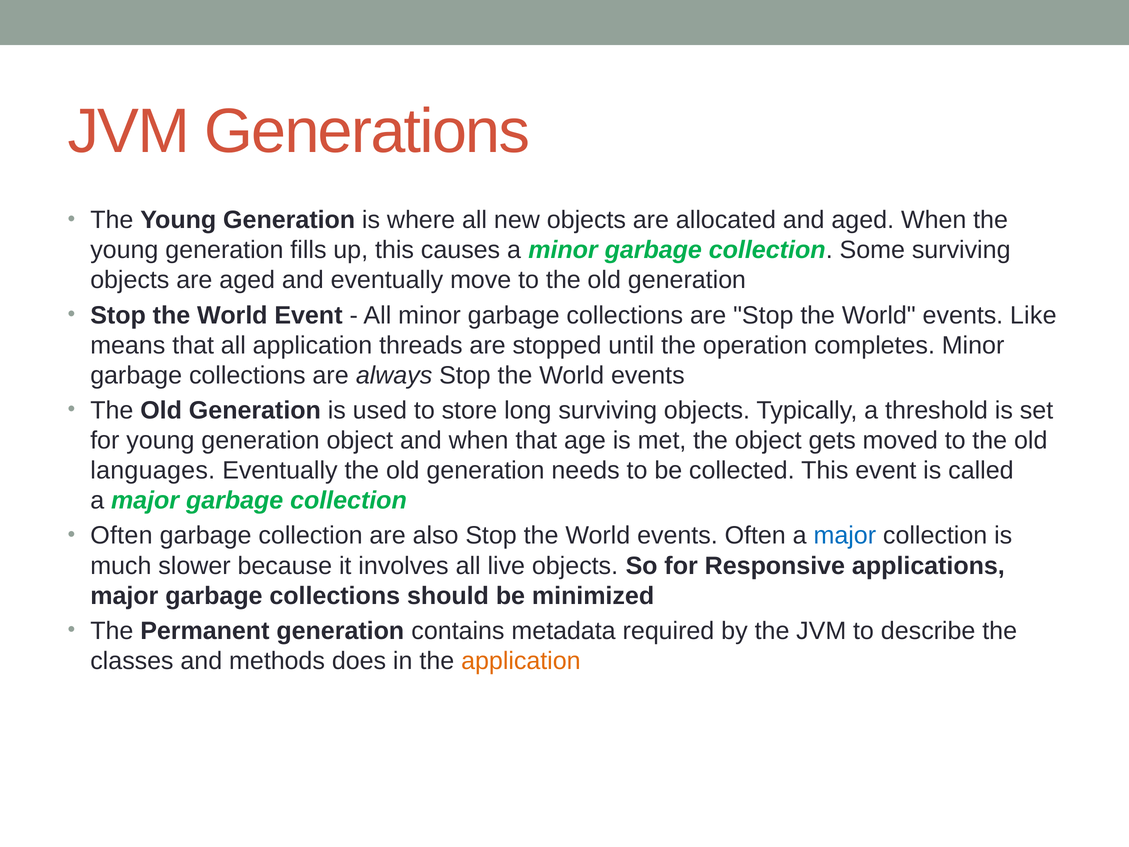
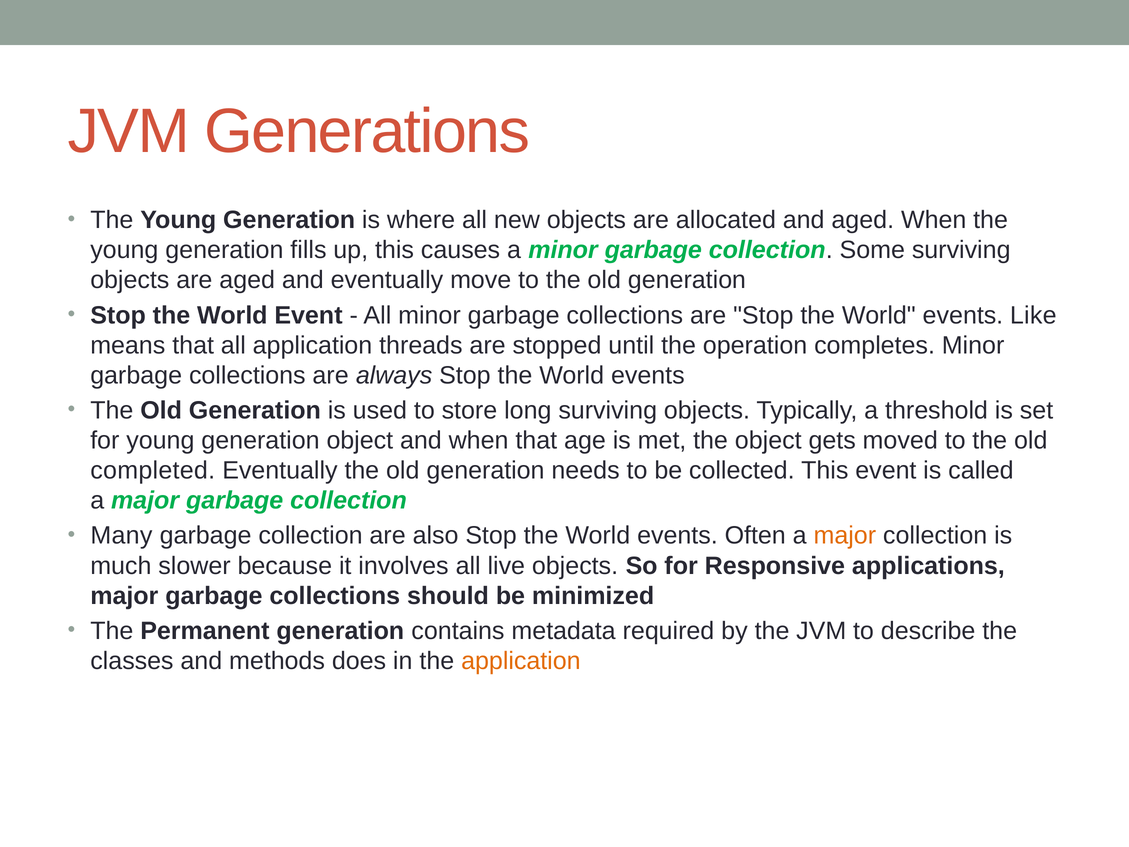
languages: languages -> completed
Often at (121, 536): Often -> Many
major at (845, 536) colour: blue -> orange
